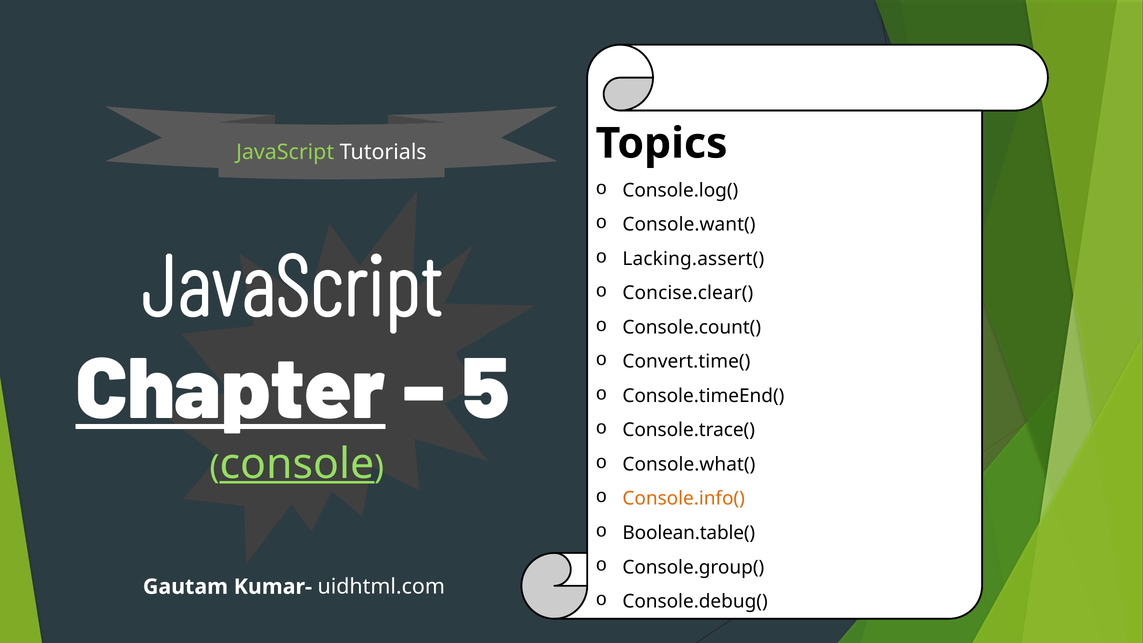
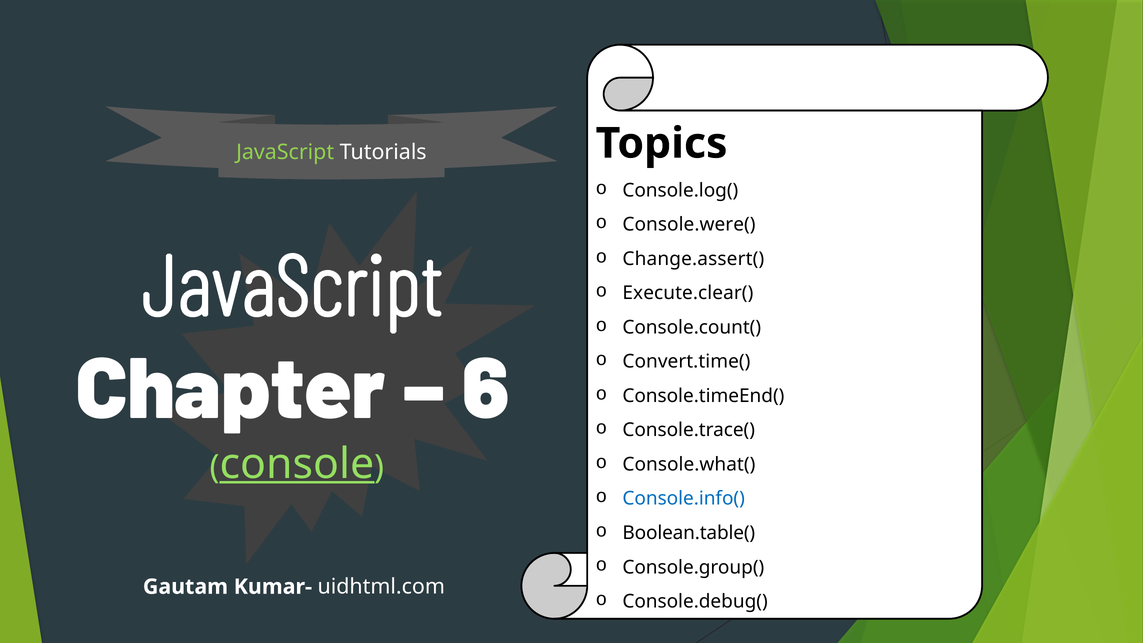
Console.want(: Console.want( -> Console.were(
Lacking.assert(: Lacking.assert( -> Change.assert(
Concise.clear(: Concise.clear( -> Execute.clear(
Chapter underline: present -> none
5: 5 -> 6
Console.info( colour: orange -> blue
